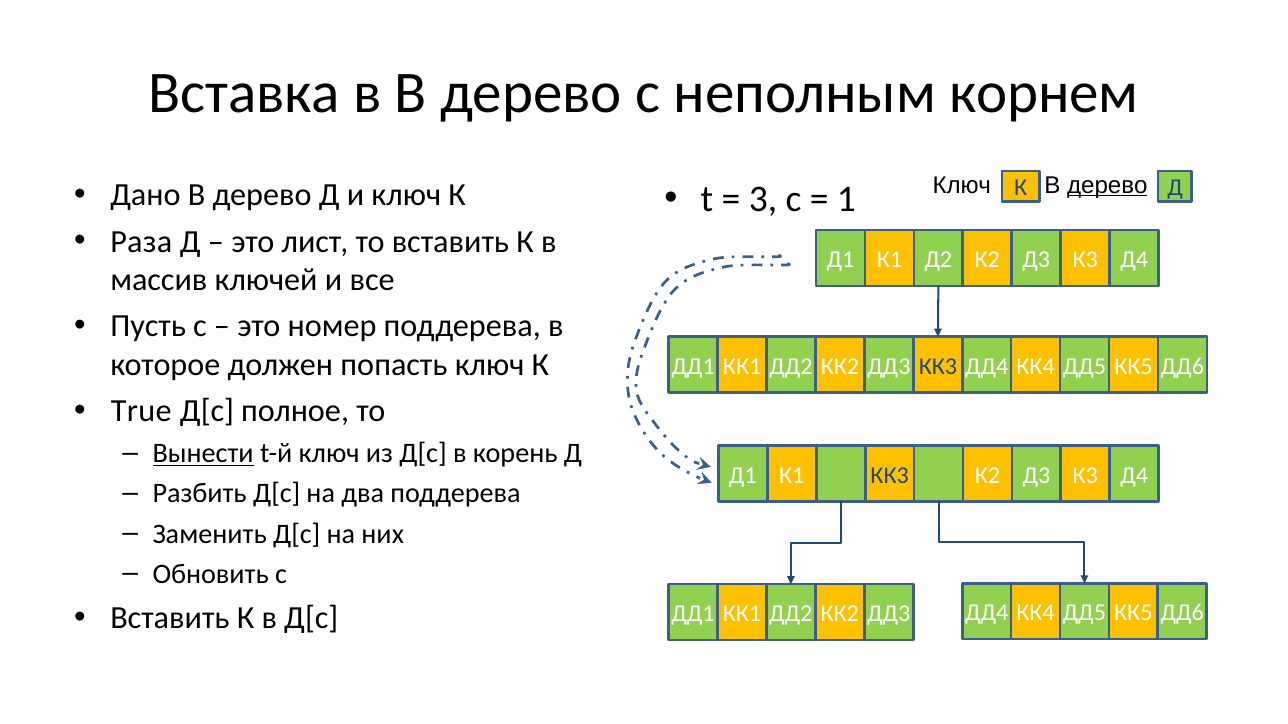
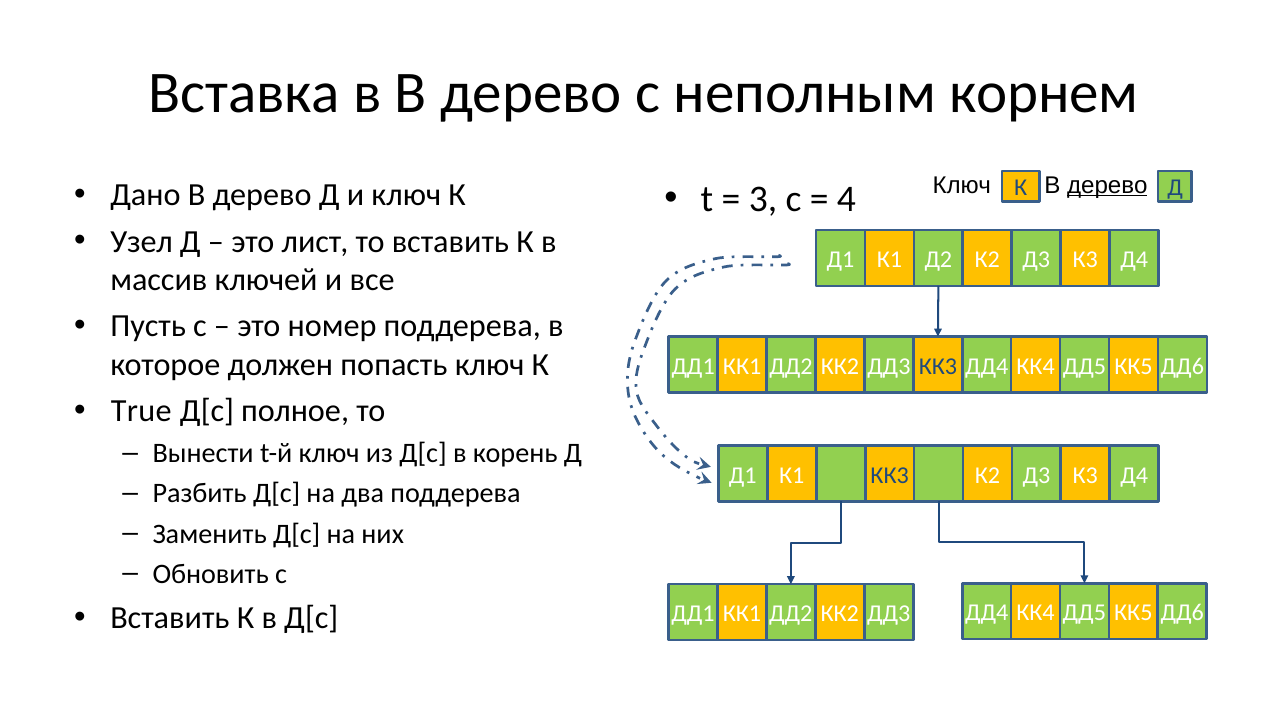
1: 1 -> 4
Раза: Раза -> Узел
Вынести underline: present -> none
